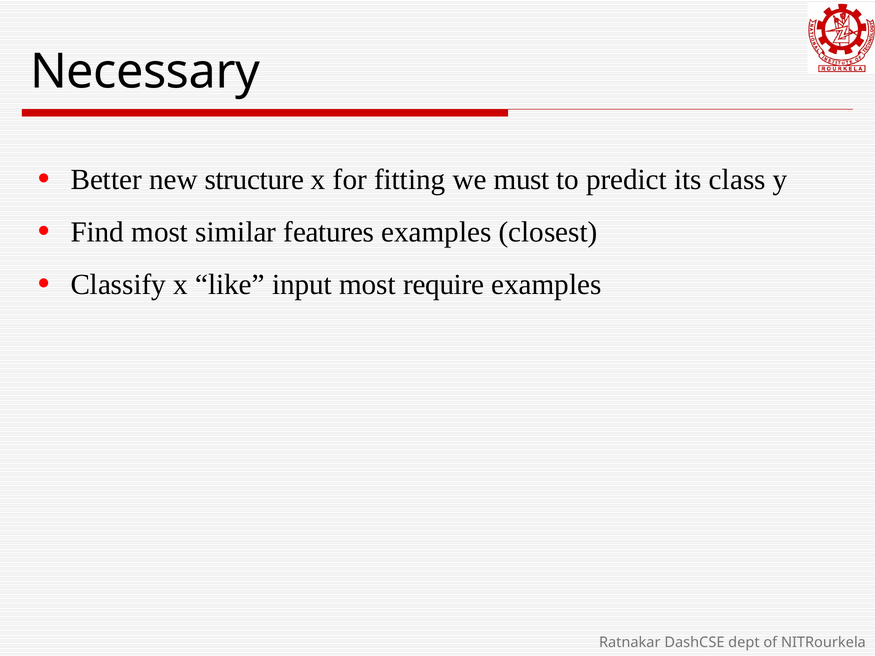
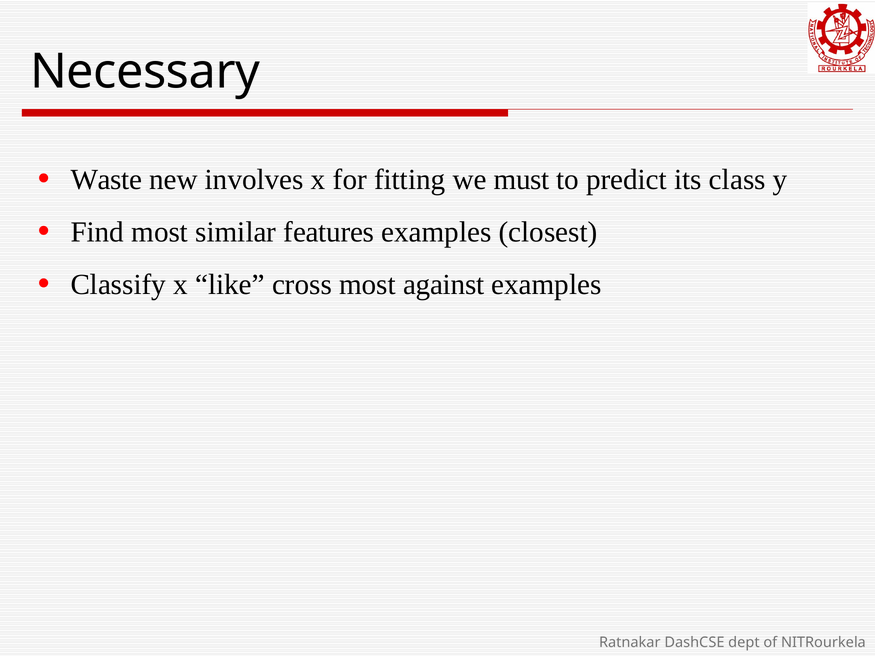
Better: Better -> Waste
structure: structure -> involves
input: input -> cross
require: require -> against
